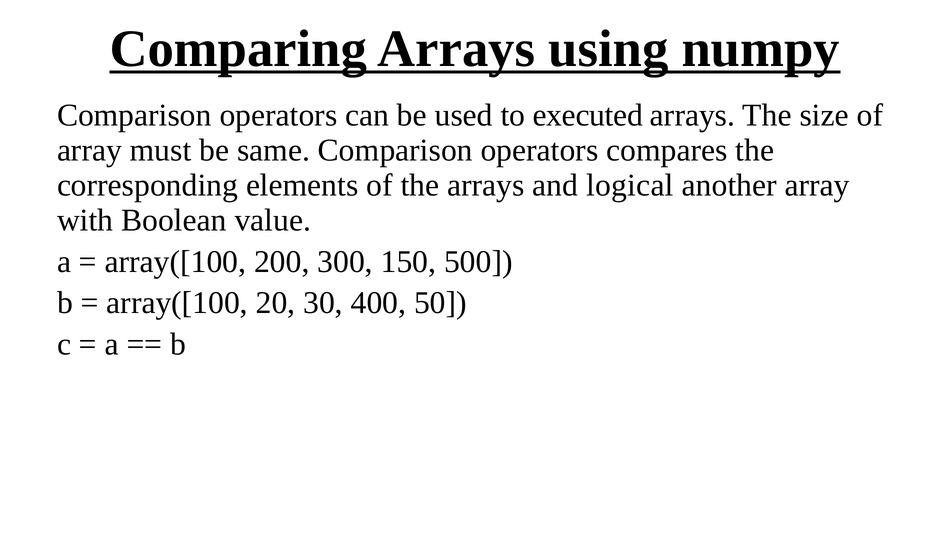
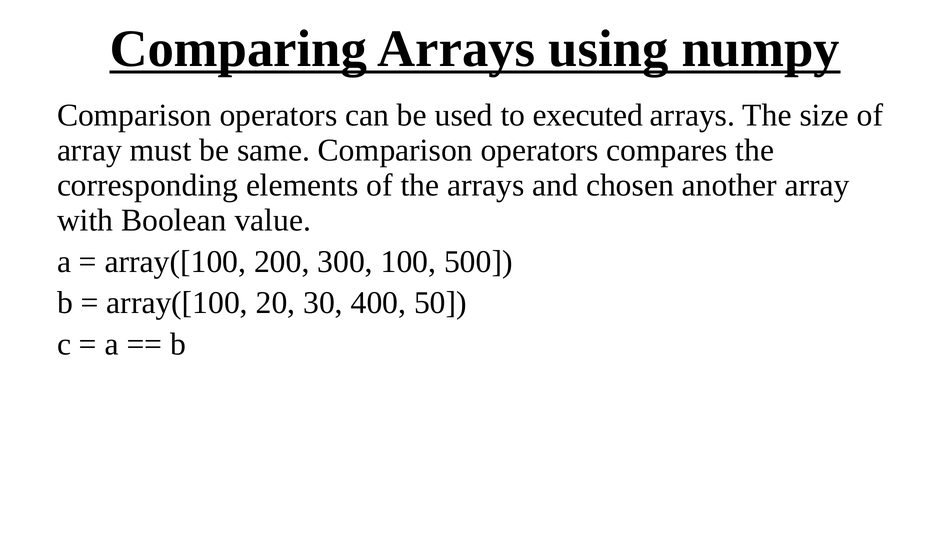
logical: logical -> chosen
150: 150 -> 100
